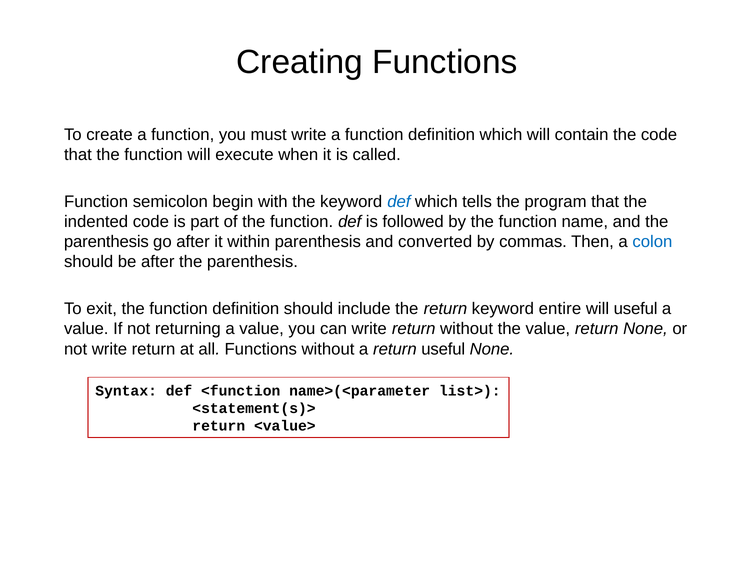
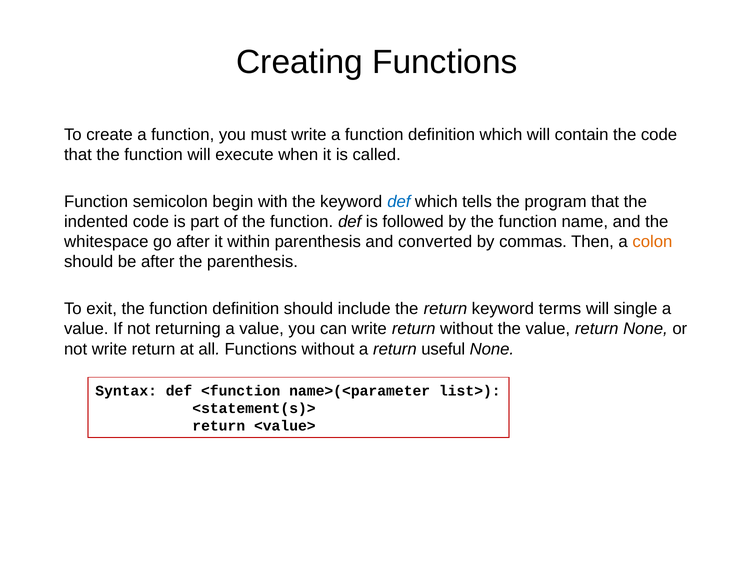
parenthesis at (106, 242): parenthesis -> whitespace
colon colour: blue -> orange
entire: entire -> terms
will useful: useful -> single
